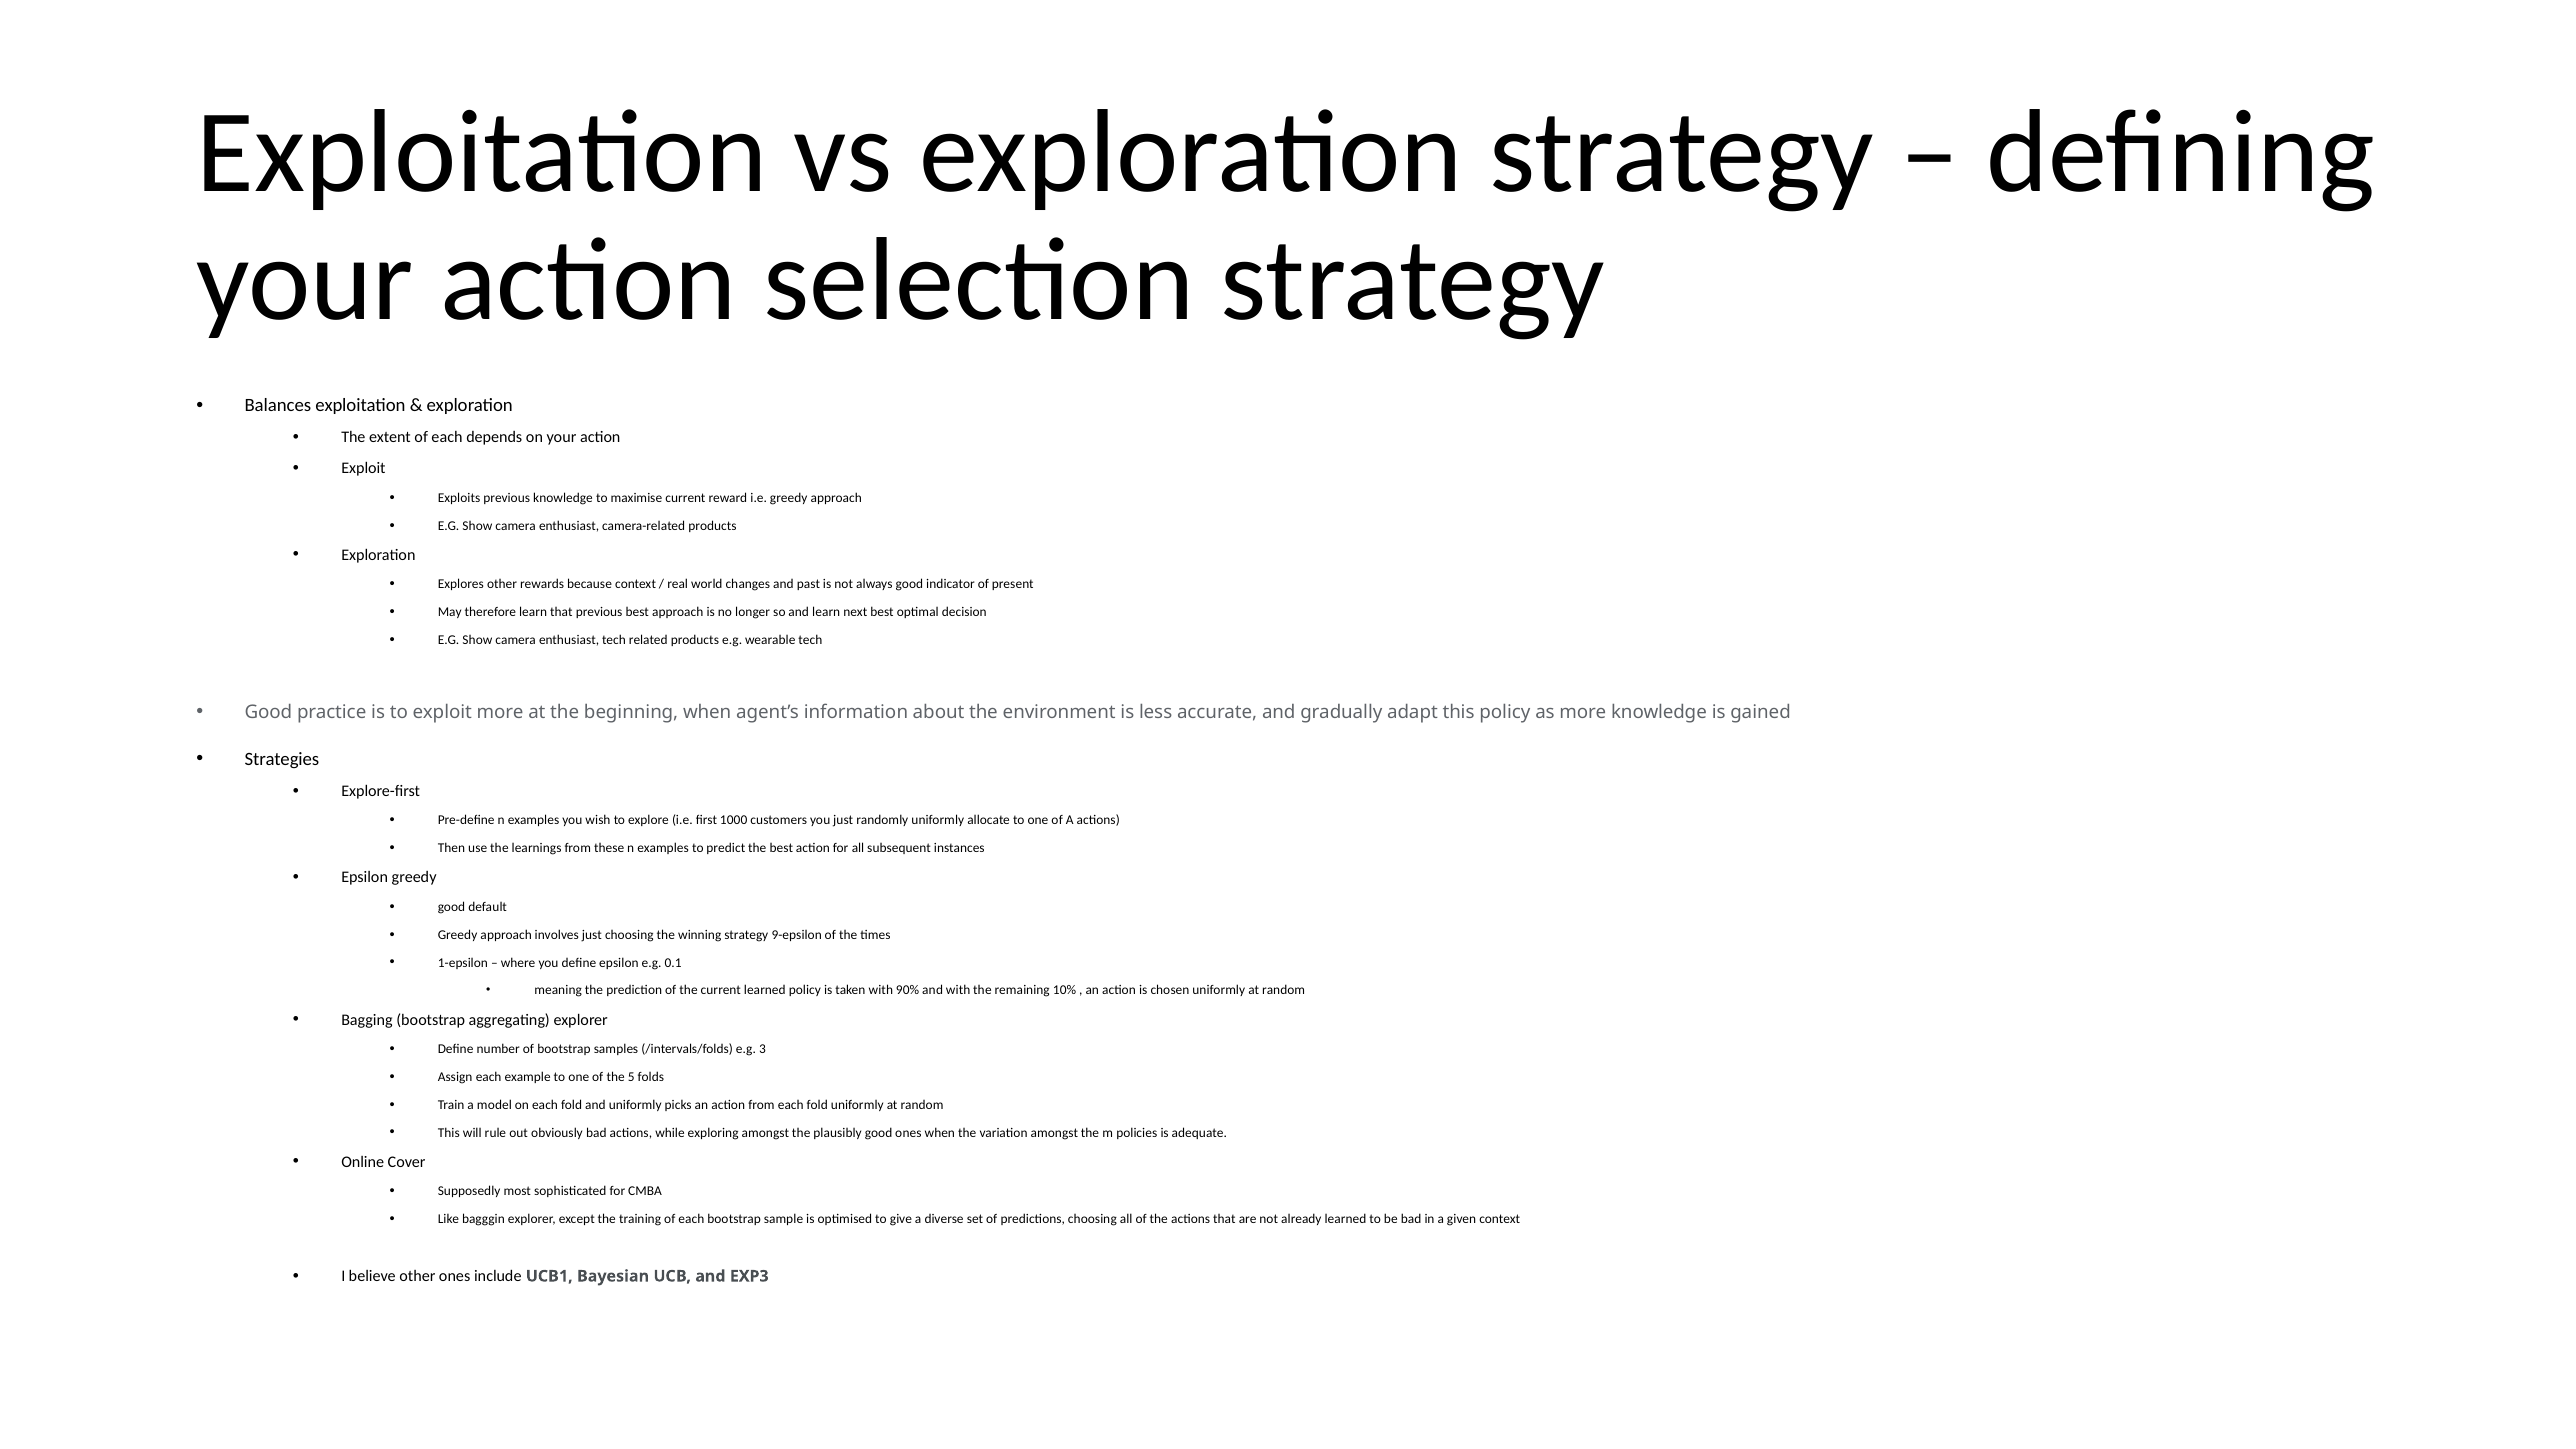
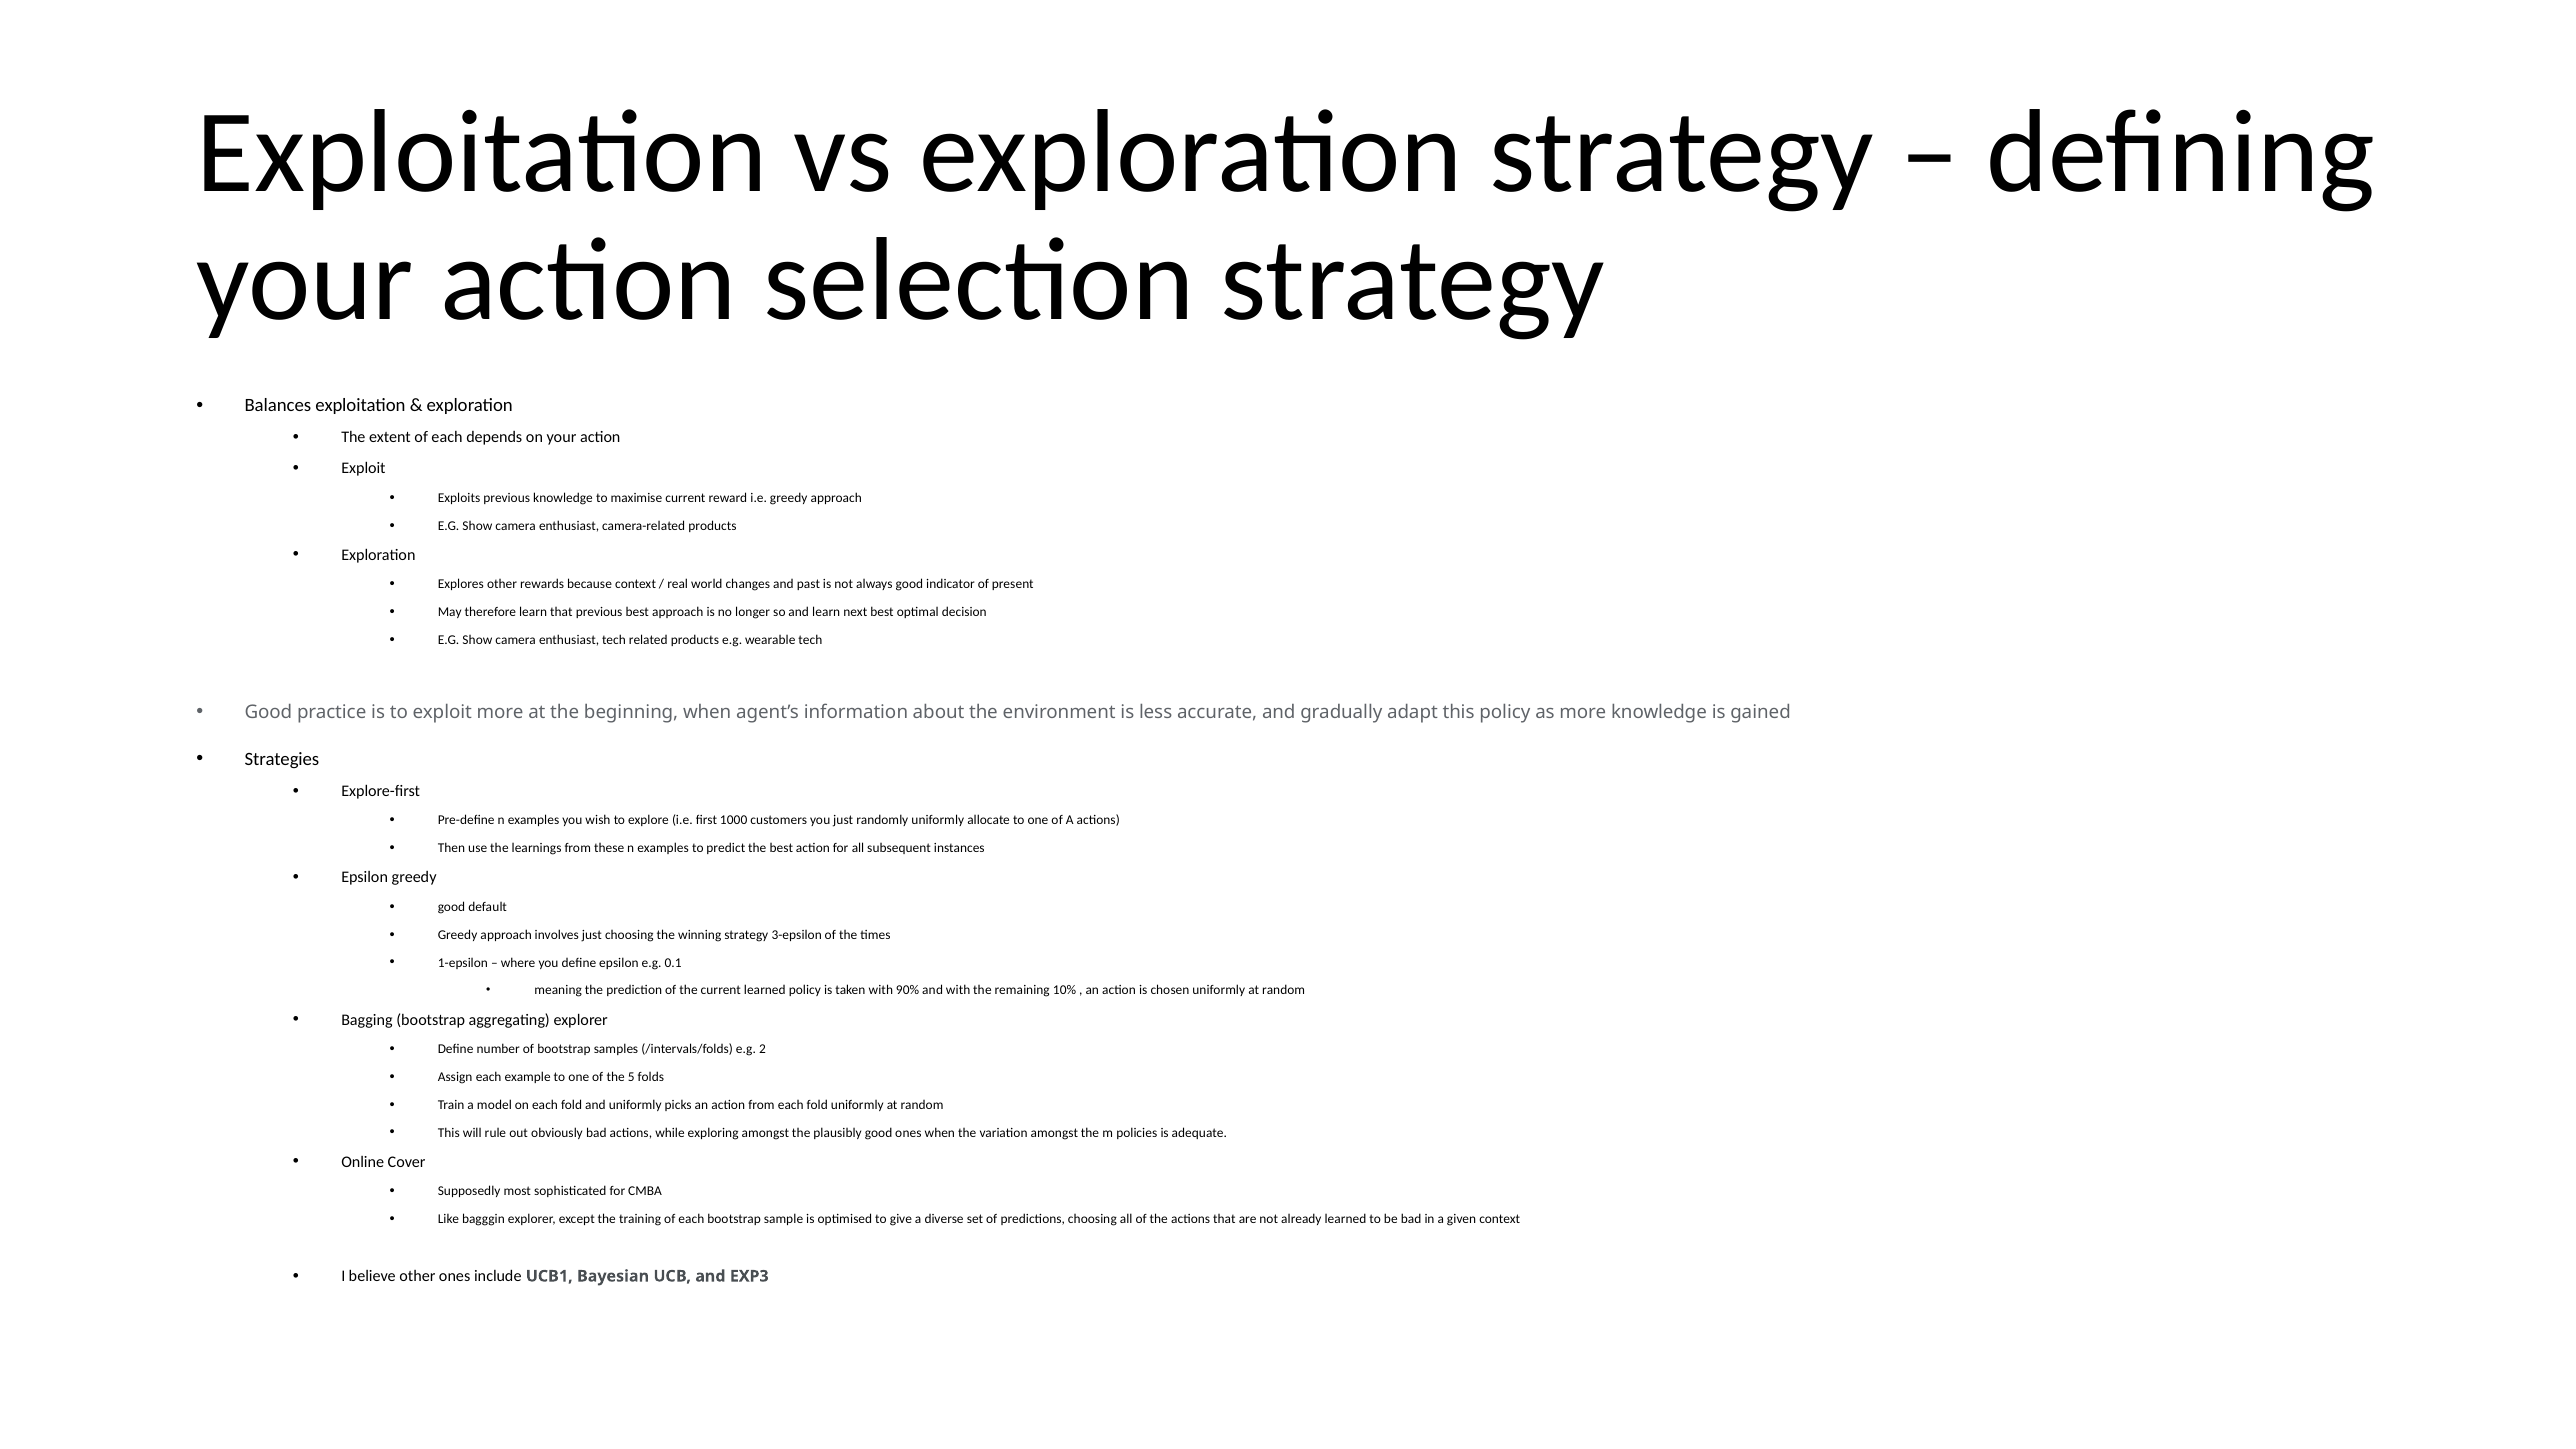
9-epsilon: 9-epsilon -> 3-epsilon
3: 3 -> 2
